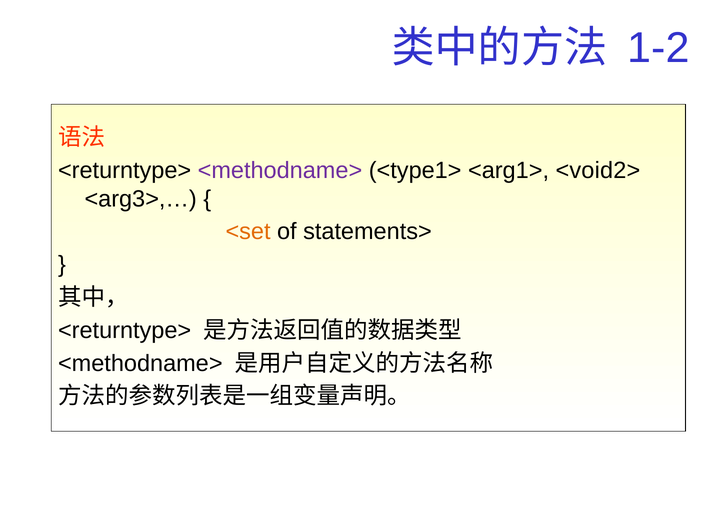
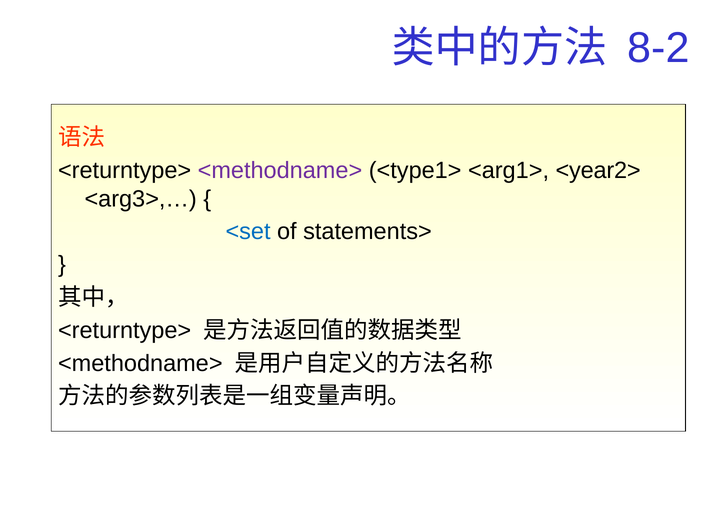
1-2: 1-2 -> 8-2
<void2>: <void2> -> <year2>
<set colour: orange -> blue
